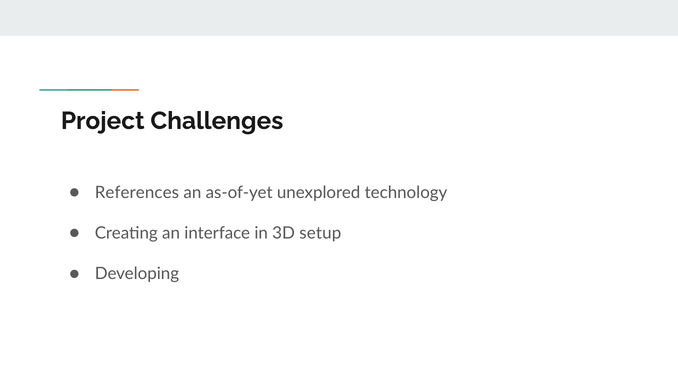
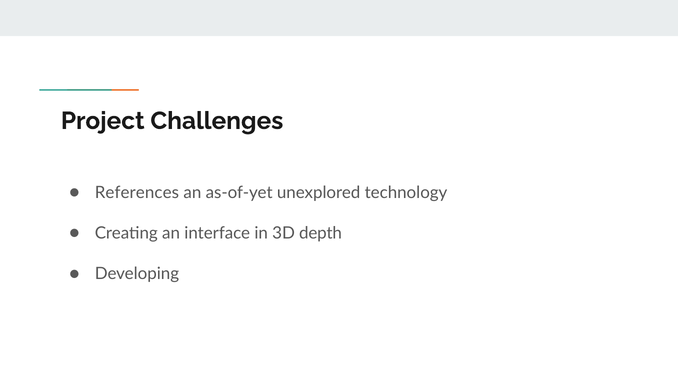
setup: setup -> depth
